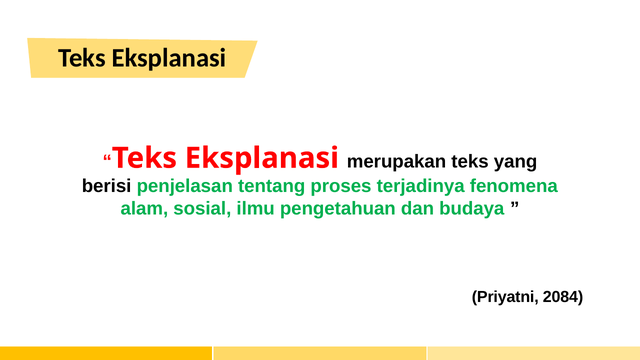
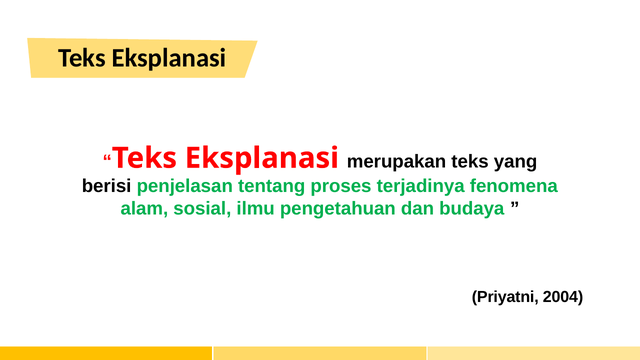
2084: 2084 -> 2004
